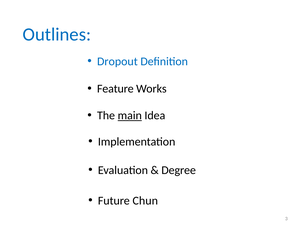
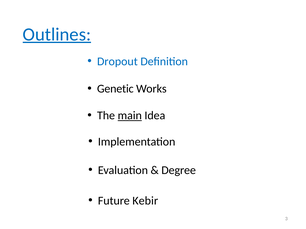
Outlines underline: none -> present
Feature: Feature -> Genetic
Chun: Chun -> Kebir
